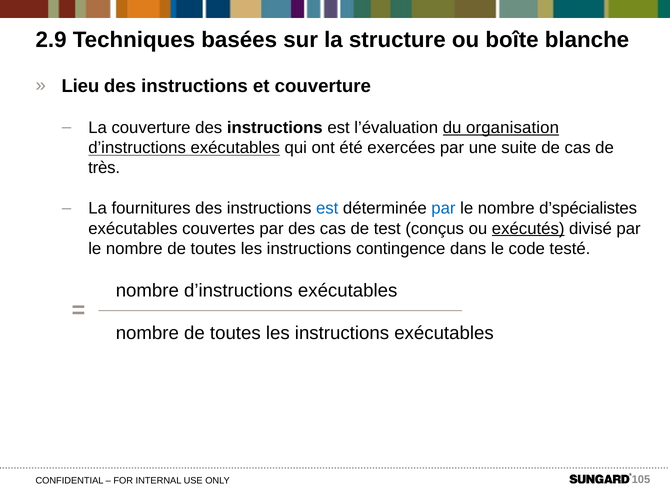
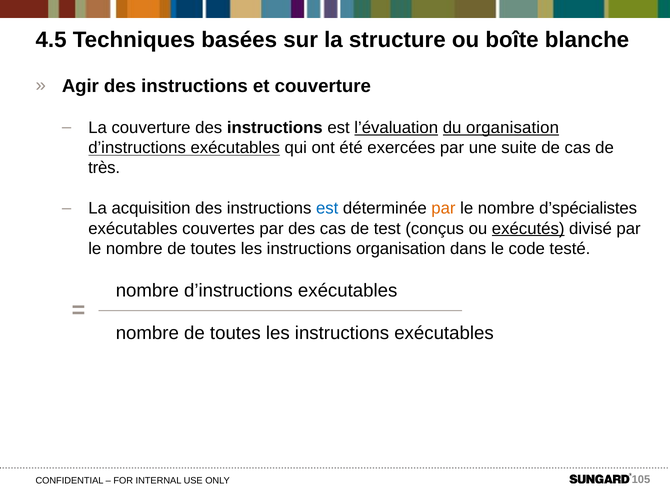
2.9: 2.9 -> 4.5
Lieu: Lieu -> Agir
l’évaluation underline: none -> present
fournitures: fournitures -> acquisition
par at (443, 209) colour: blue -> orange
instructions contingence: contingence -> organisation
